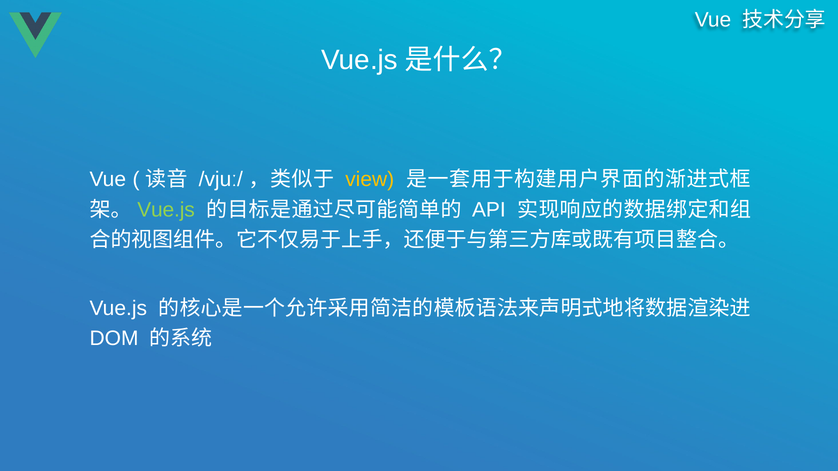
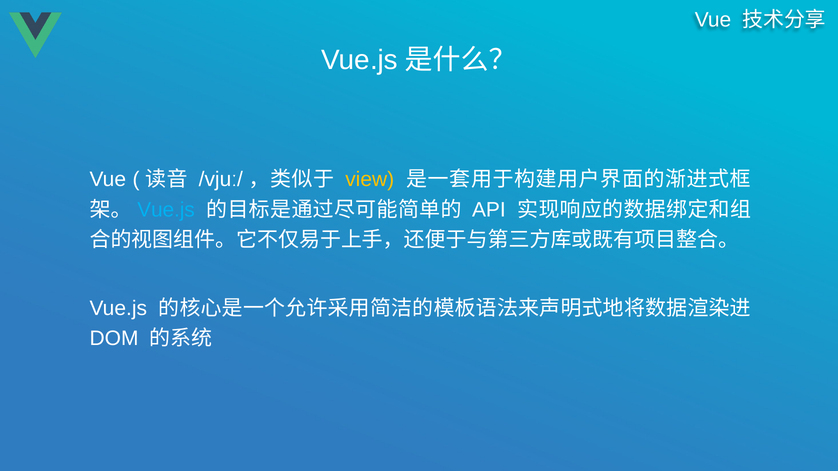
Vue.js at (166, 210) colour: light green -> light blue
